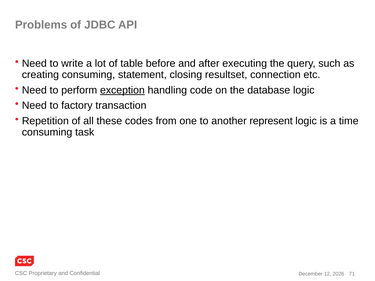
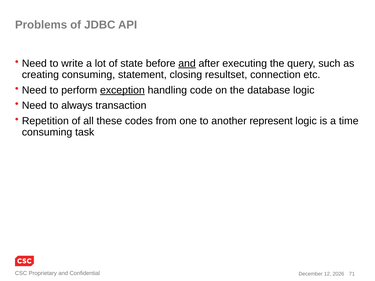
table: table -> state
and at (187, 64) underline: none -> present
factory: factory -> always
